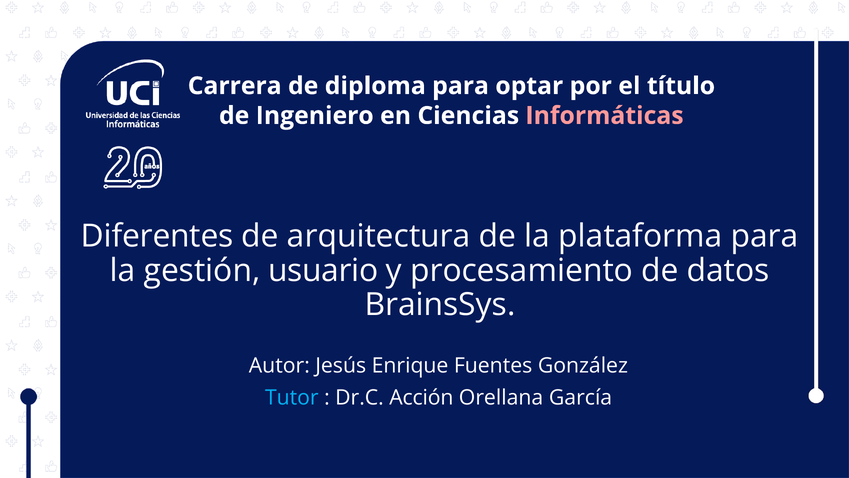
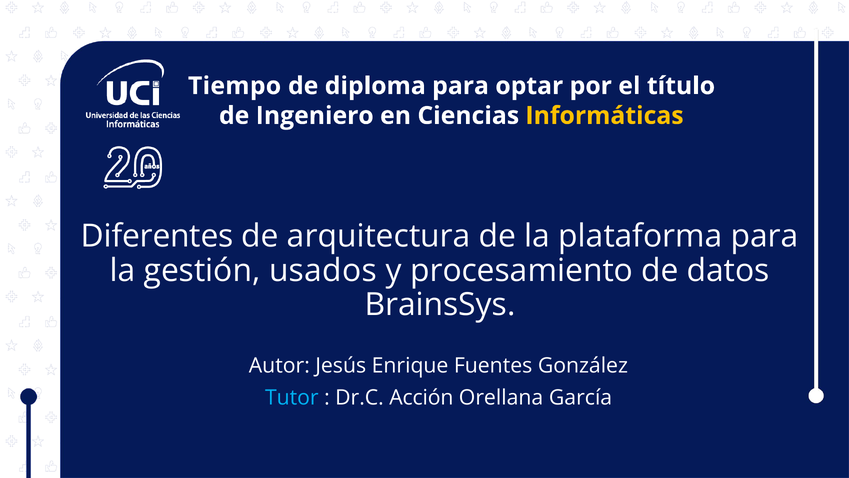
Carrera: Carrera -> Tiempo
Informáticas colour: pink -> yellow
usuario: usuario -> usados
